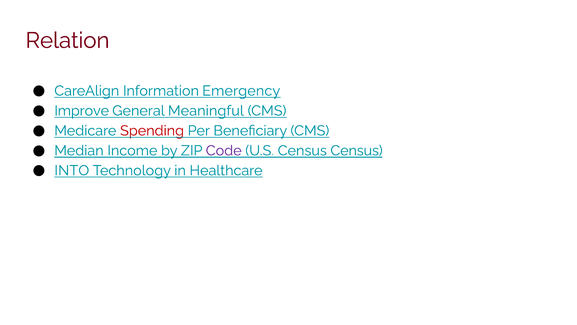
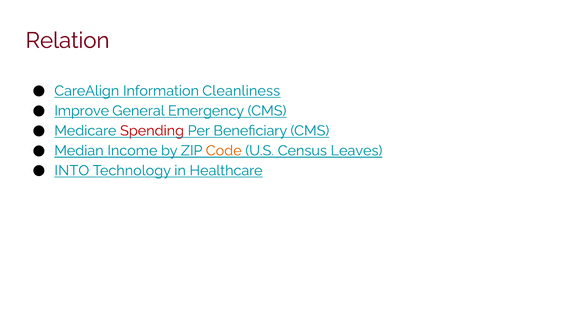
Emergency: Emergency -> Cleanliness
Meaningful: Meaningful -> Emergency
Code colour: purple -> orange
Census Census: Census -> Leaves
